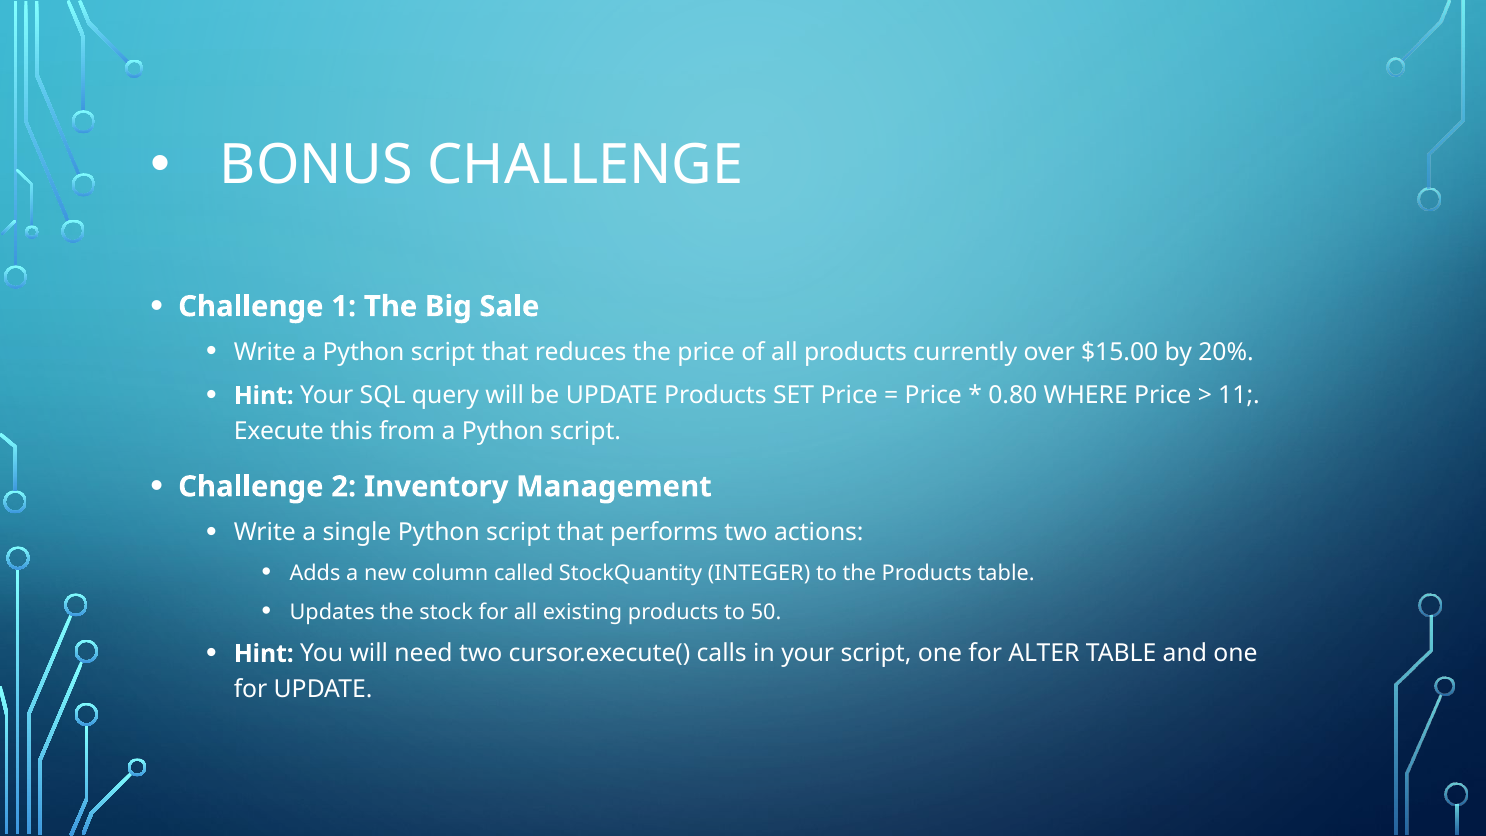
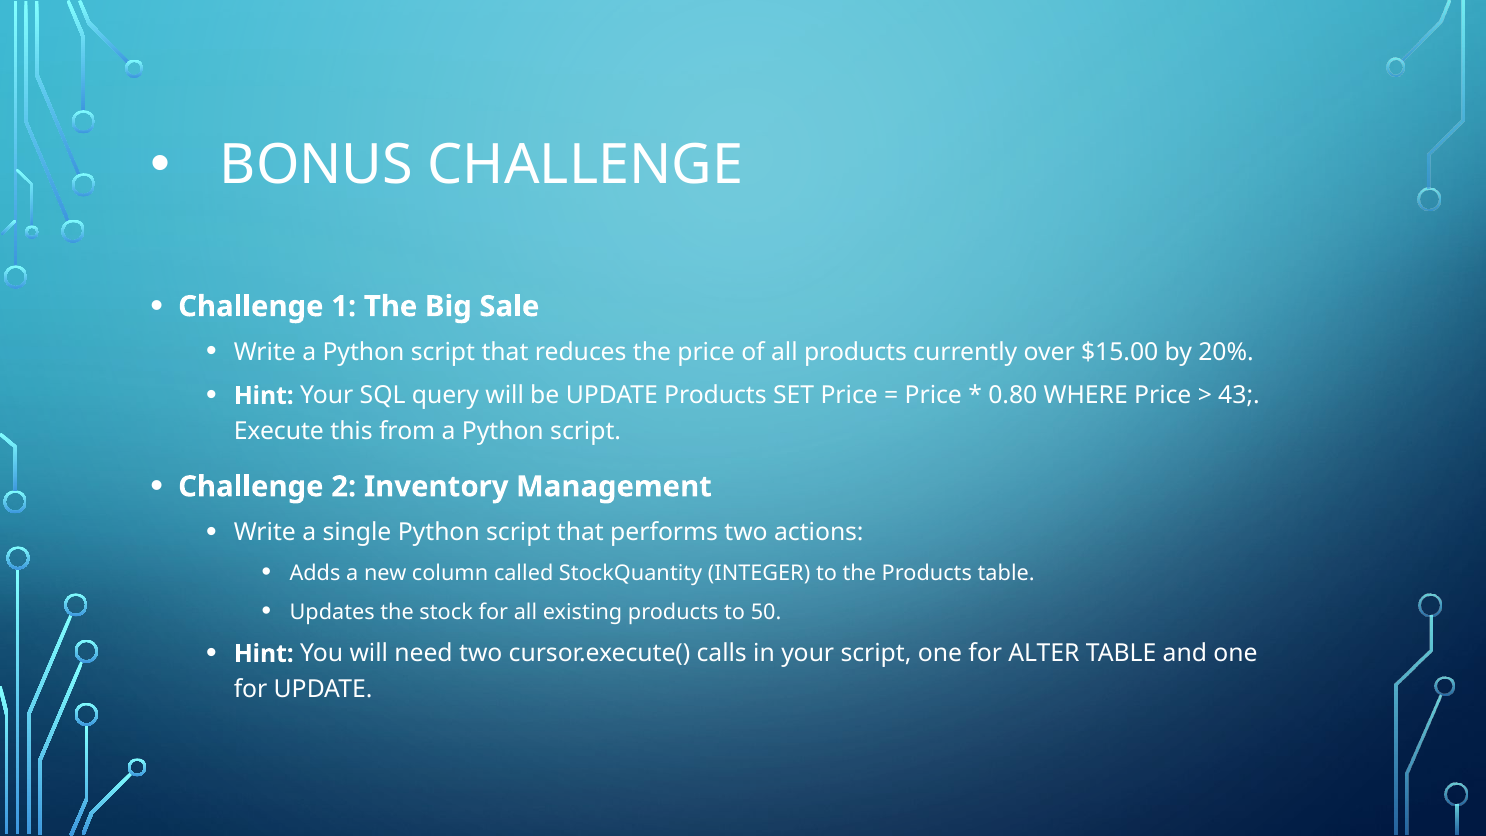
11: 11 -> 43
